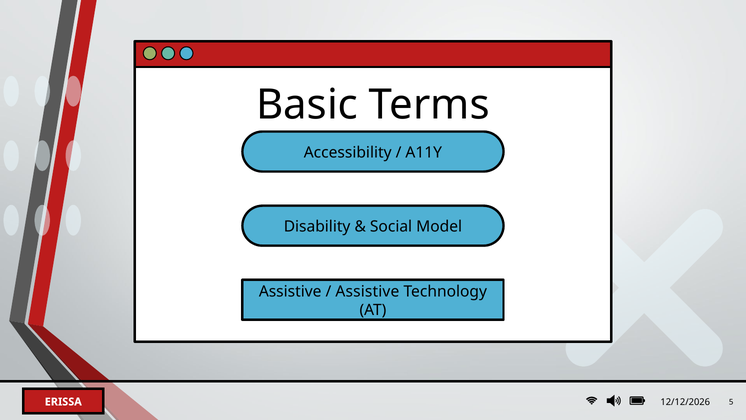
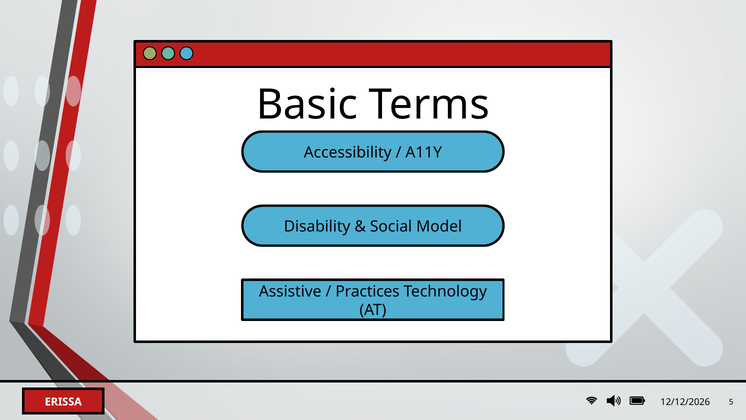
Assistive at (367, 291): Assistive -> Practices
